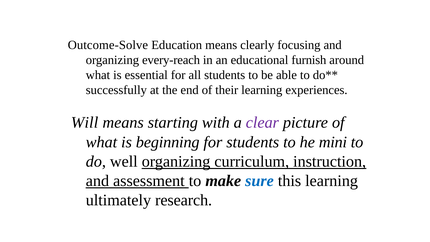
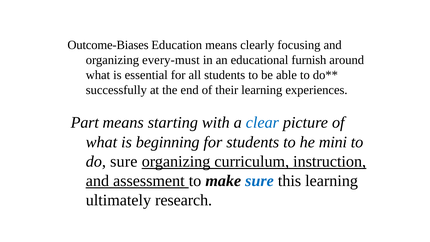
Outcome-Solve: Outcome-Solve -> Outcome-Biases
every-reach: every-reach -> every-must
Will: Will -> Part
clear colour: purple -> blue
do well: well -> sure
